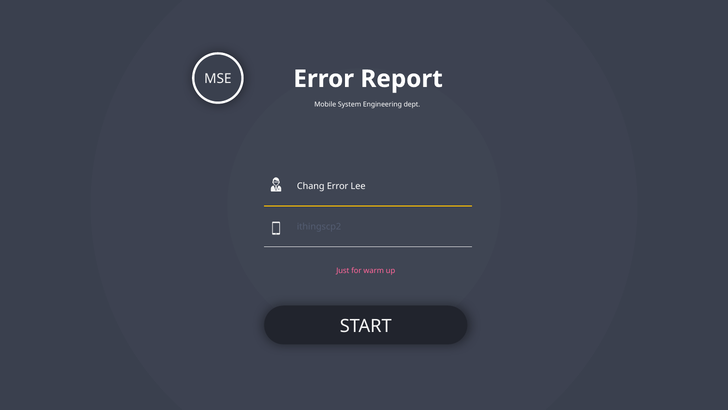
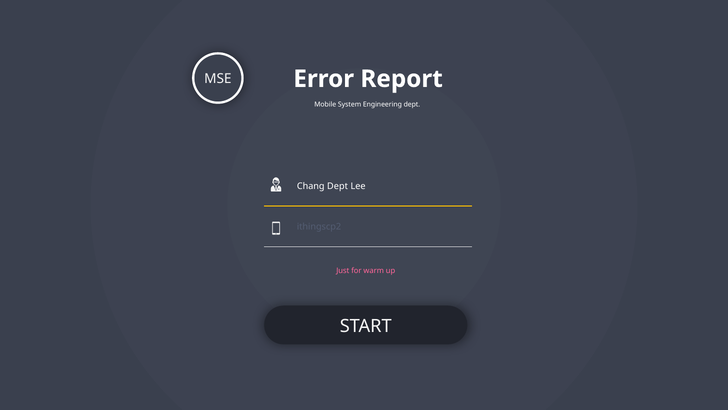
Chang Error: Error -> Dept
